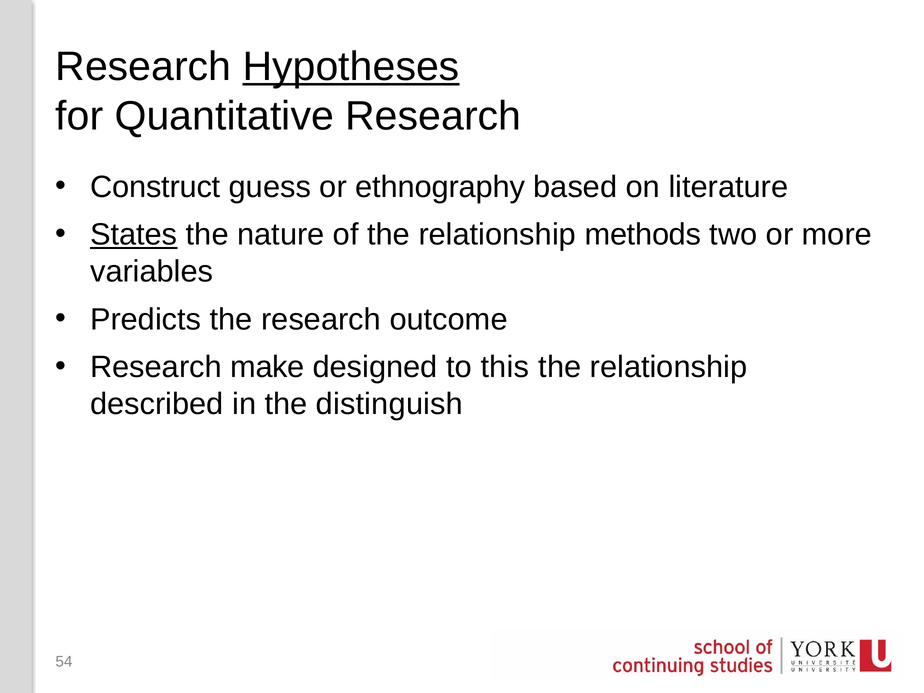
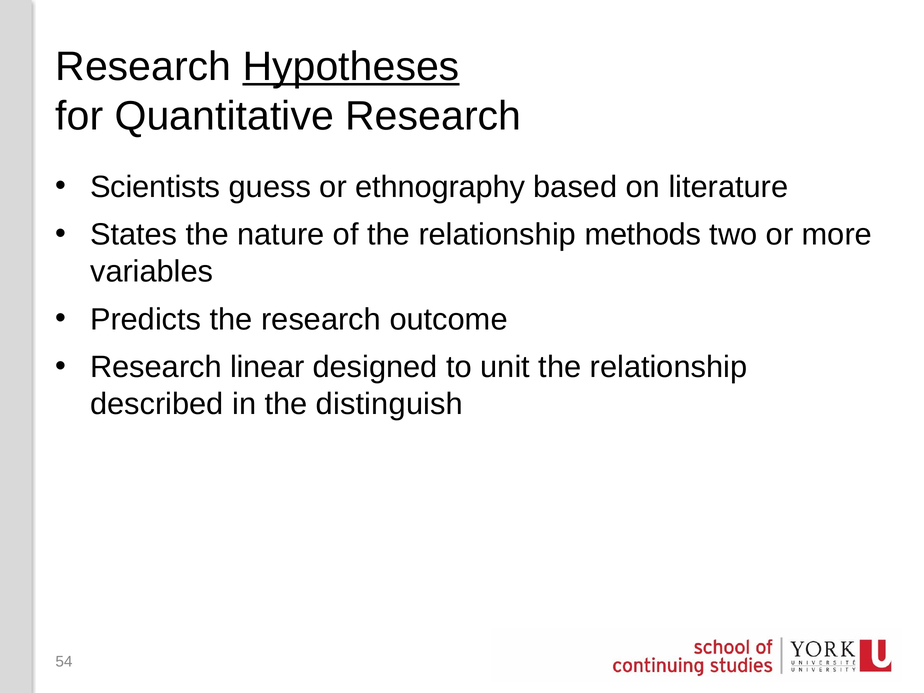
Construct: Construct -> Scientists
States underline: present -> none
make: make -> linear
this: this -> unit
